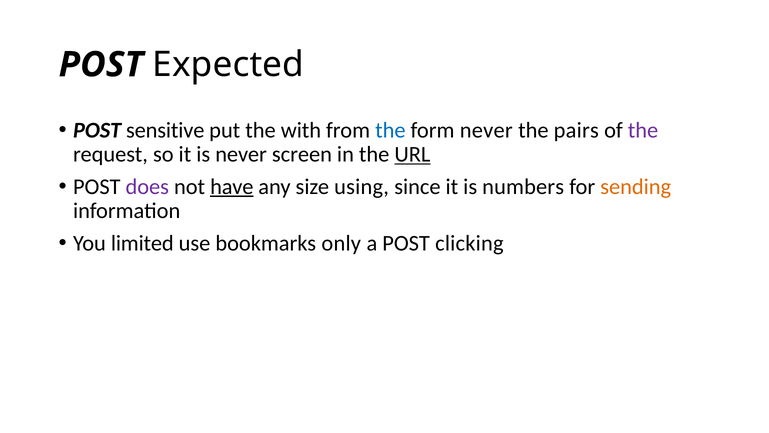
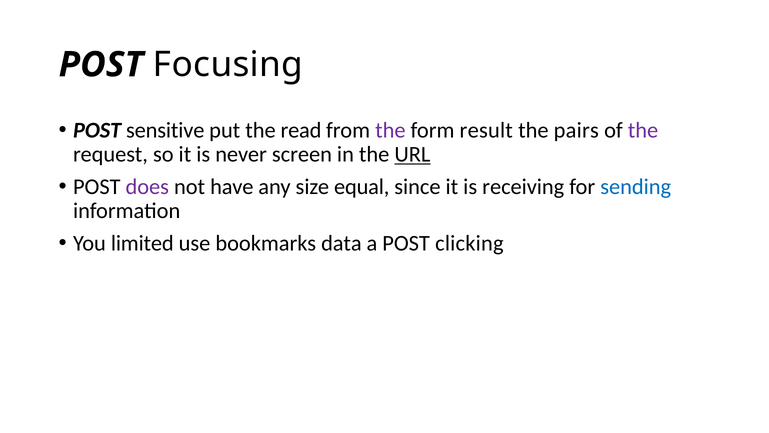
Expected: Expected -> Focusing
with: with -> read
the at (390, 130) colour: blue -> purple
form never: never -> result
have underline: present -> none
using: using -> equal
numbers: numbers -> receiving
sending colour: orange -> blue
only: only -> data
